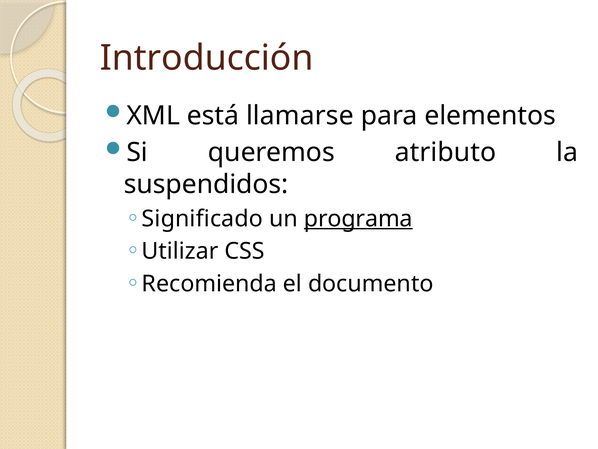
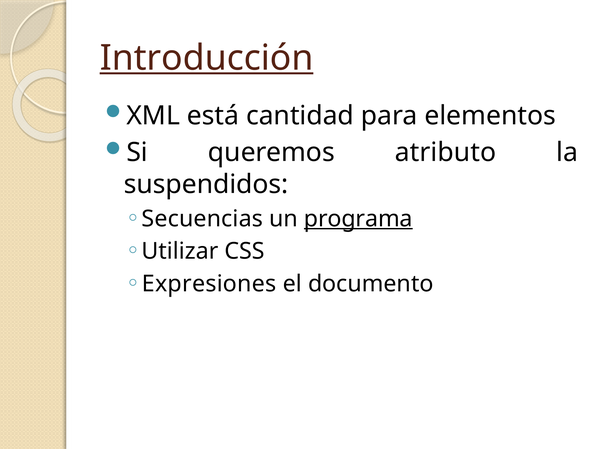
Introducción underline: none -> present
llamarse: llamarse -> cantidad
Significado: Significado -> Secuencias
Recomienda: Recomienda -> Expresiones
